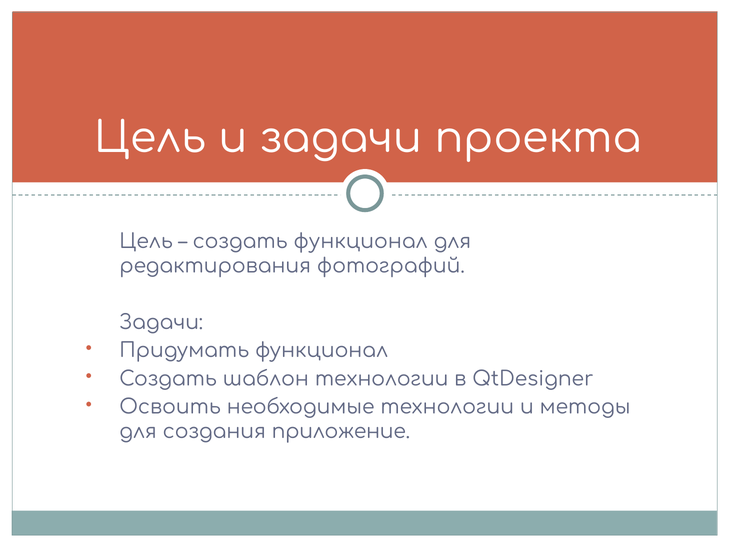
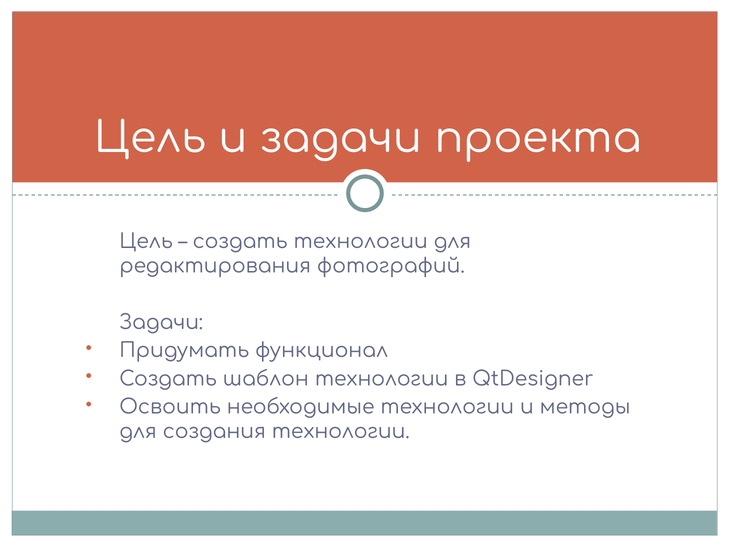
создать функционал: функционал -> технологии
создания приложение: приложение -> технологии
